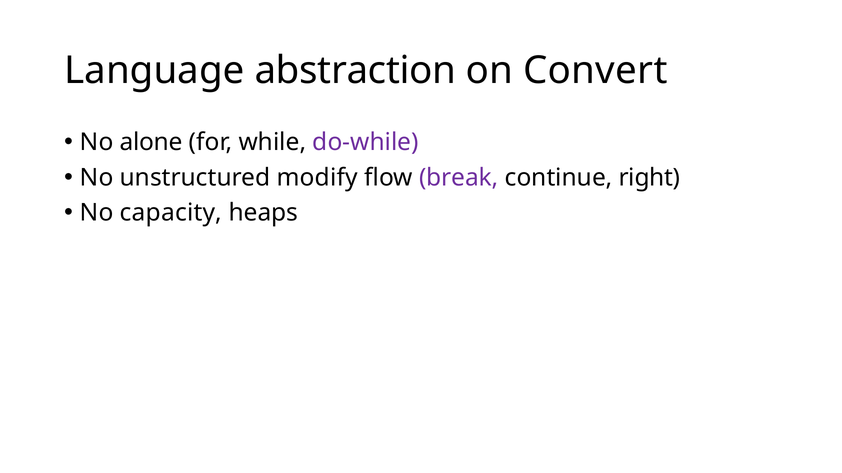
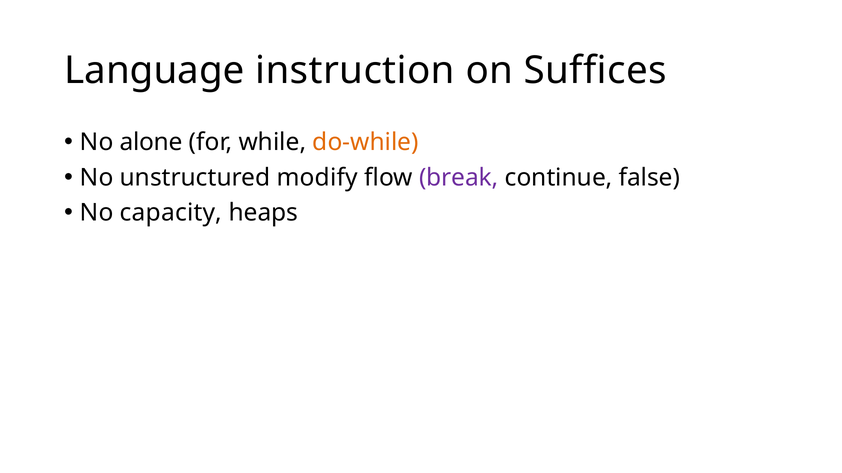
abstraction: abstraction -> instruction
Convert: Convert -> Suffices
do-while colour: purple -> orange
right: right -> false
